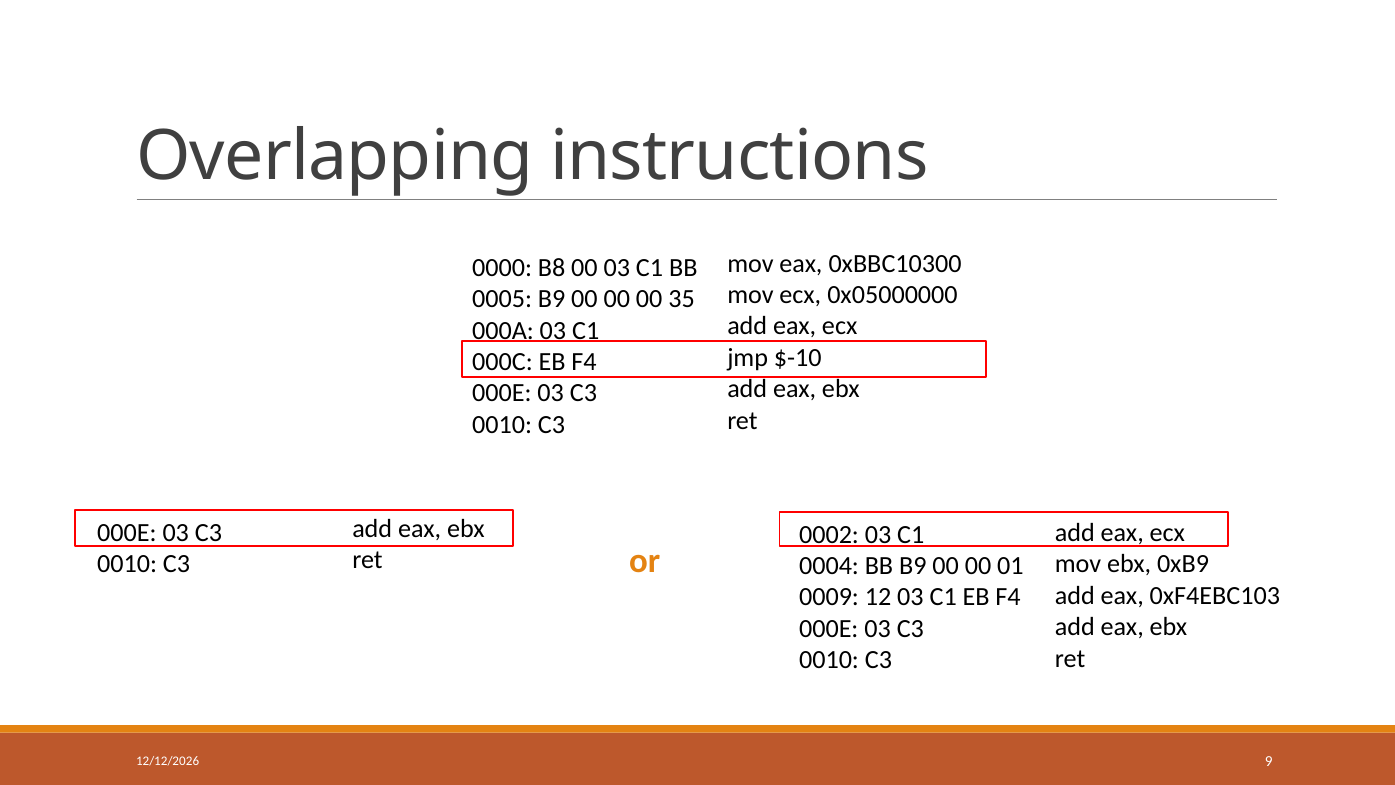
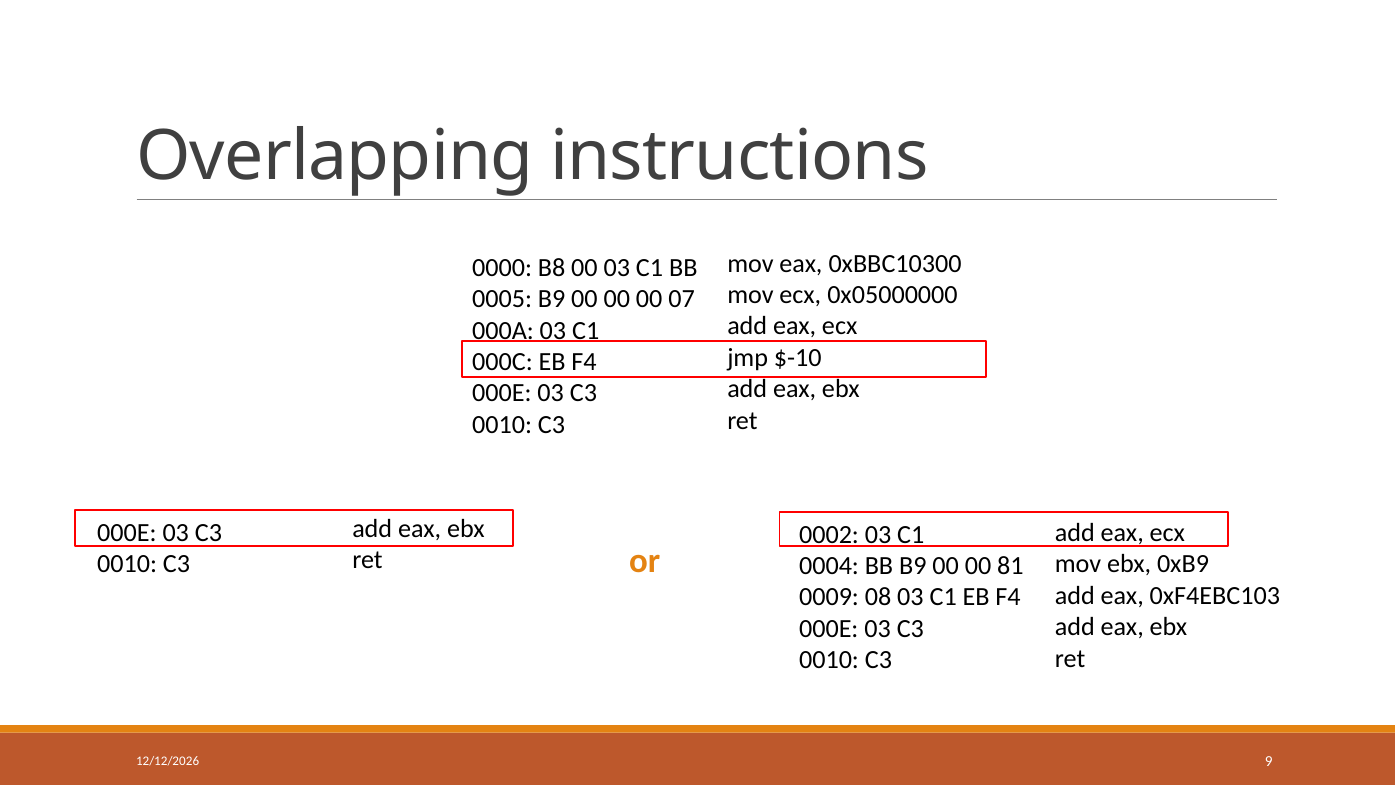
35: 35 -> 07
01: 01 -> 81
12: 12 -> 08
